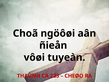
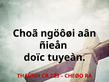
vôøi: vôøi -> doïc
